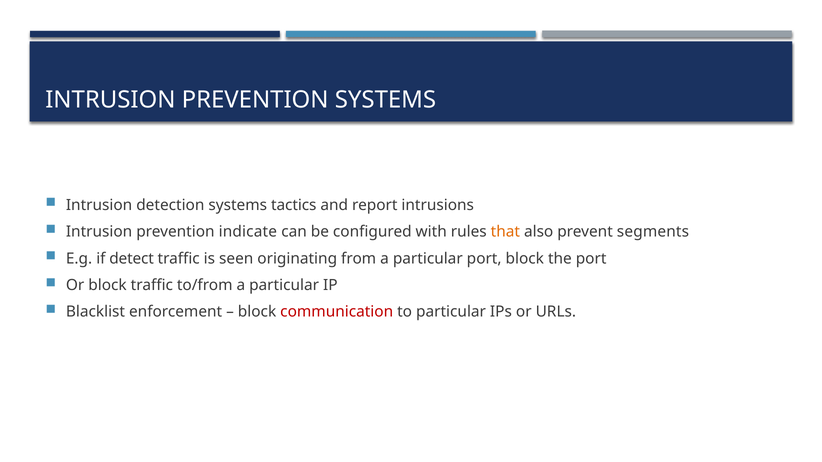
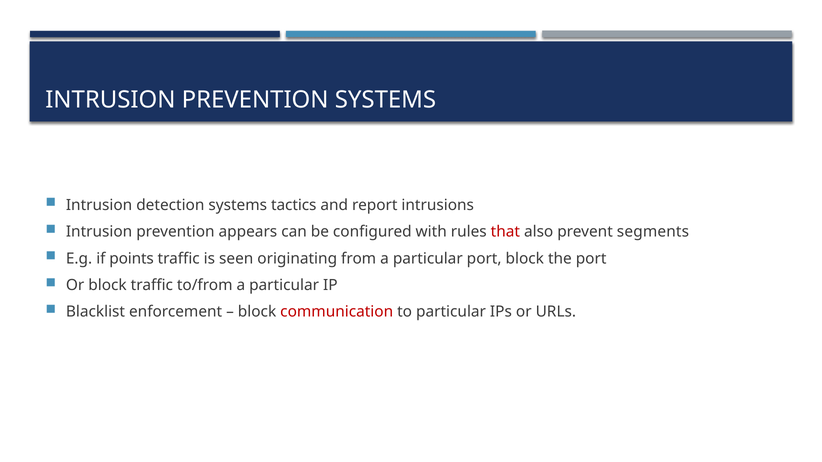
indicate: indicate -> appears
that colour: orange -> red
detect: detect -> points
